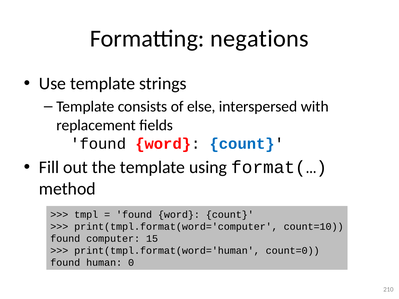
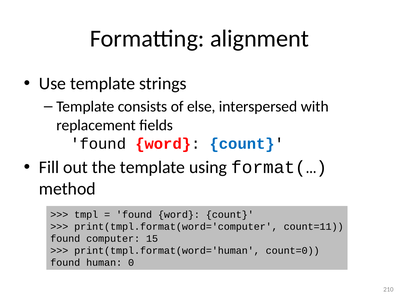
negations: negations -> alignment
count=10: count=10 -> count=11
